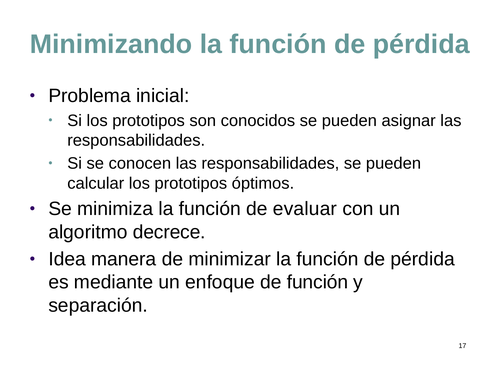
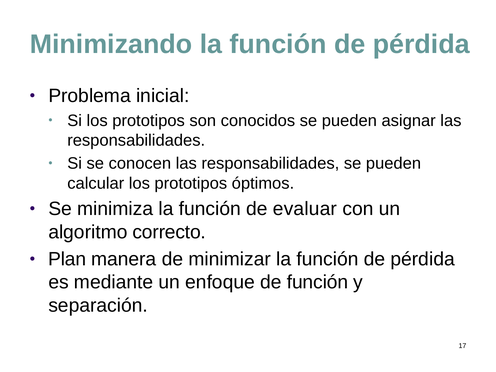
decrece: decrece -> correcto
Idea: Idea -> Plan
